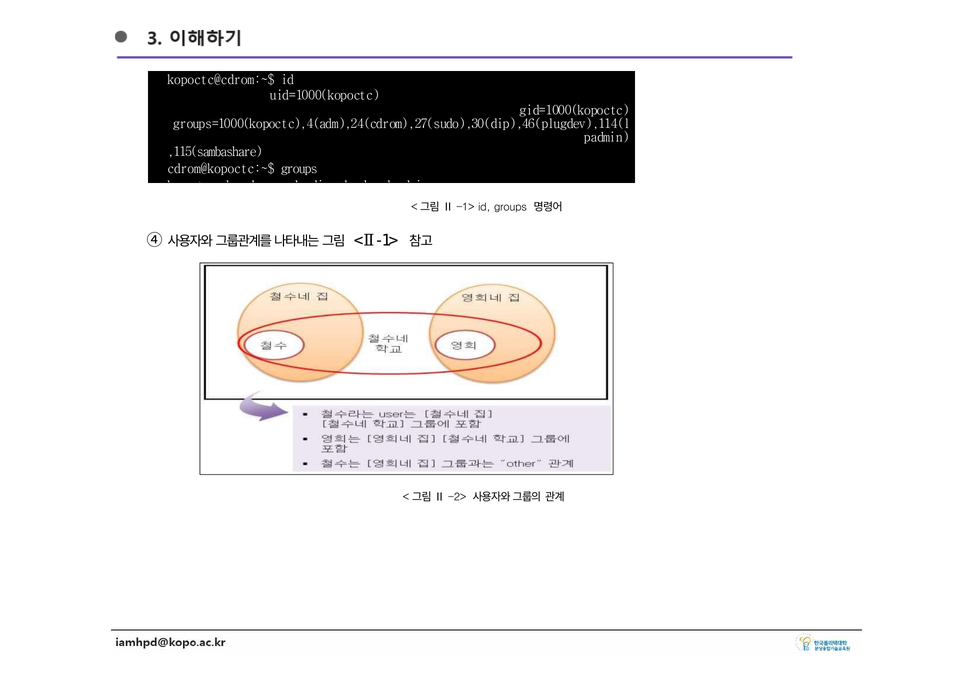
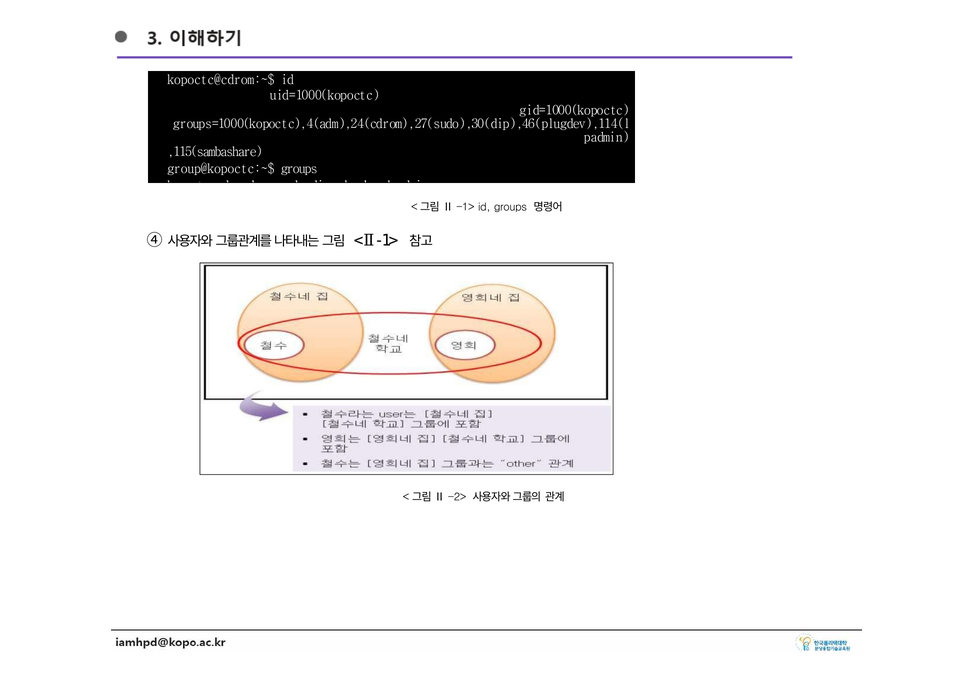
cdrom@kopoctc:~$: cdrom@kopoctc:~$ -> group@kopoctc:~$
